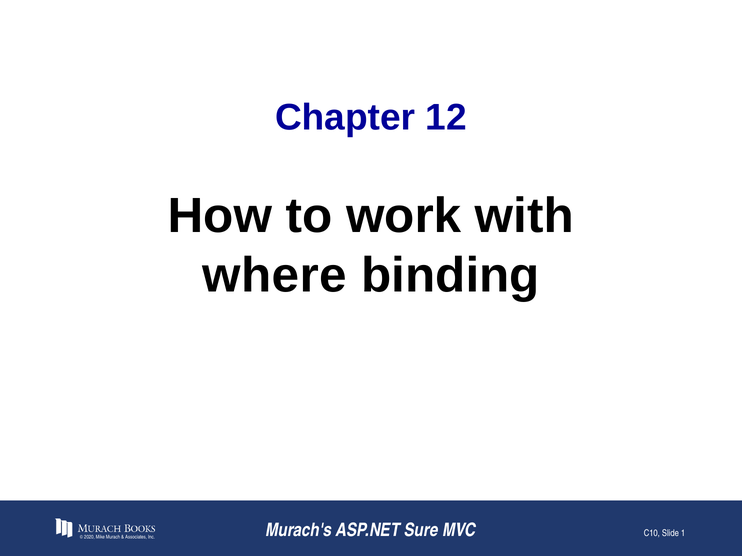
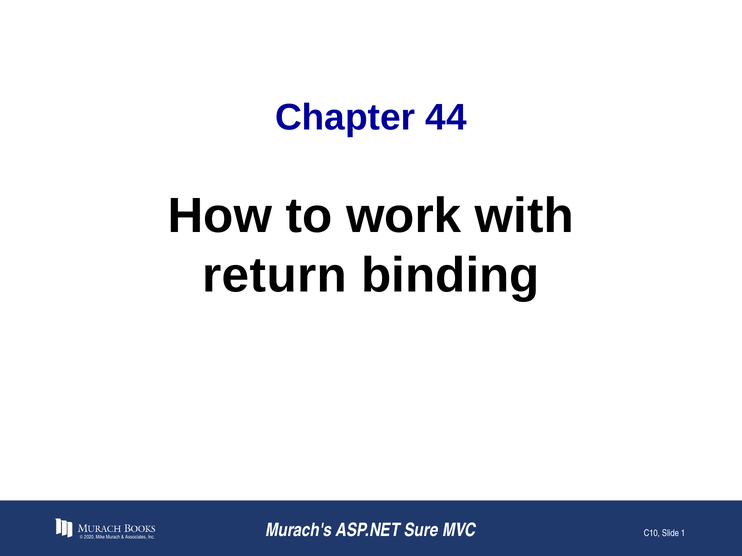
12: 12 -> 44
where: where -> return
